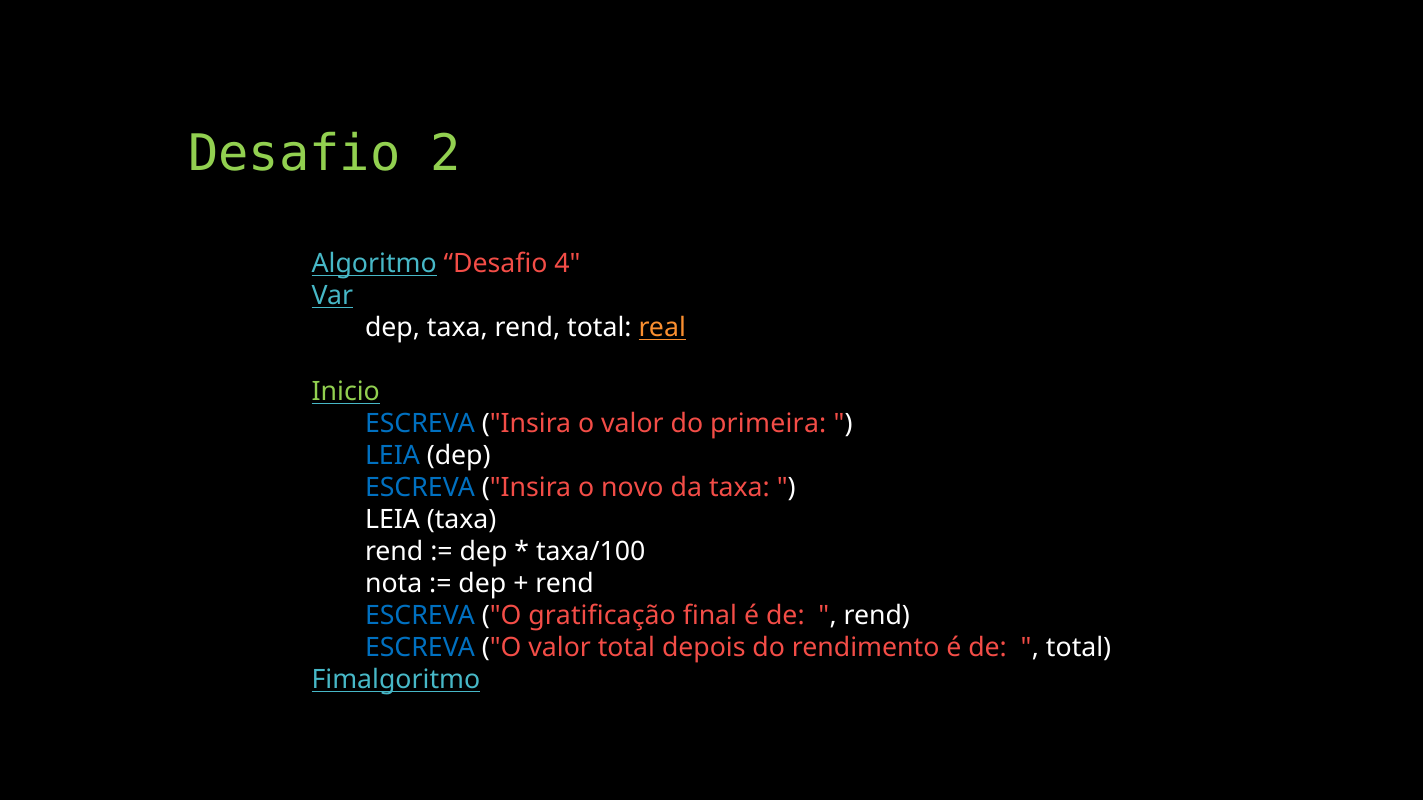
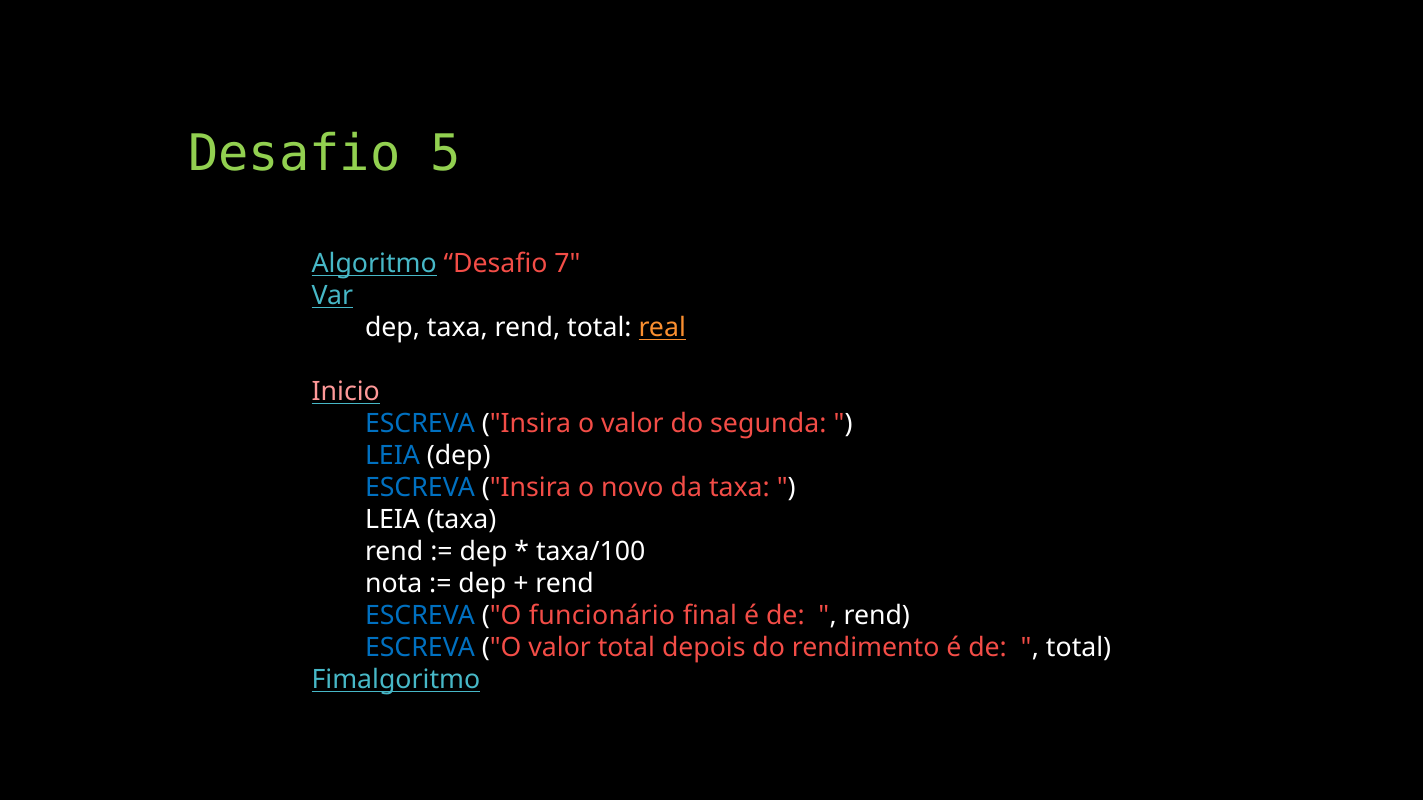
2: 2 -> 5
4: 4 -> 7
Inicio colour: light green -> pink
primeira: primeira -> segunda
gratificação: gratificação -> funcionário
